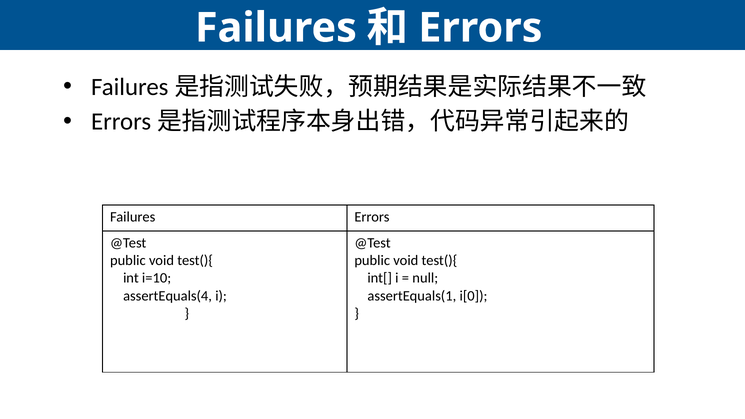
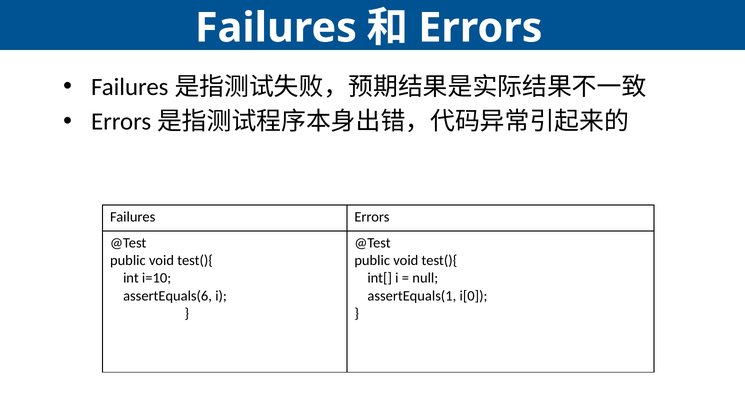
assertEquals(4: assertEquals(4 -> assertEquals(6
